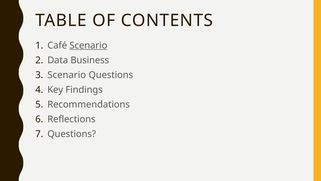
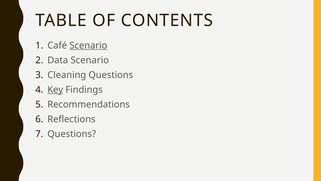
Data Business: Business -> Scenario
Scenario at (67, 75): Scenario -> Cleaning
Key underline: none -> present
